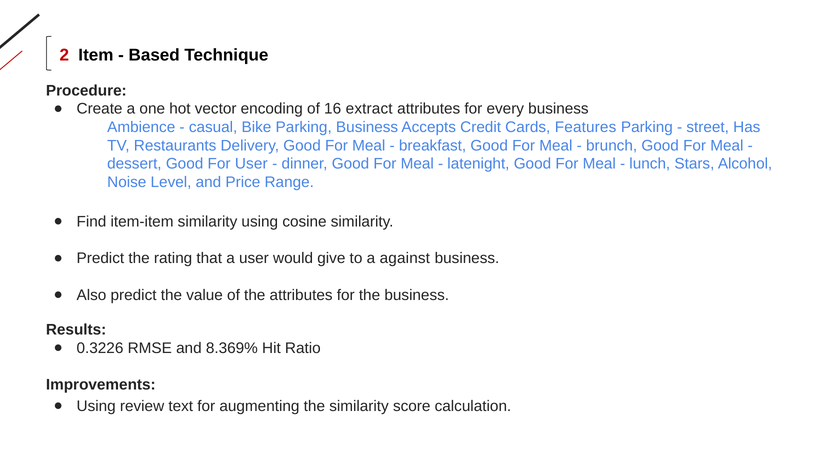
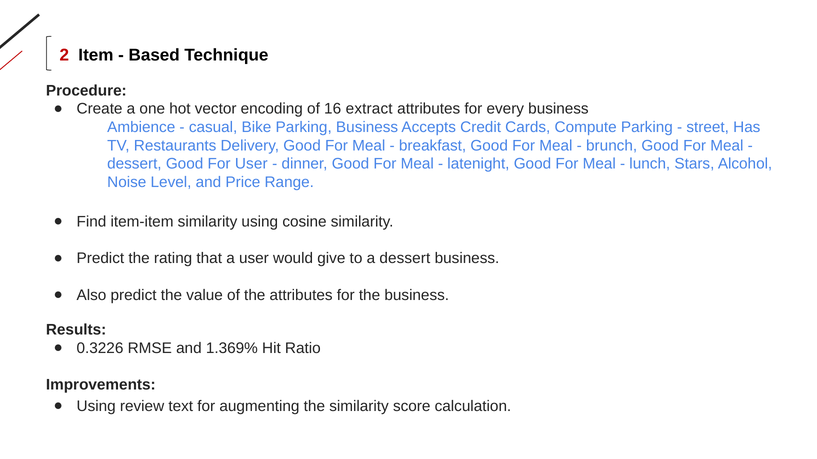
Features: Features -> Compute
a against: against -> dessert
8.369%: 8.369% -> 1.369%
